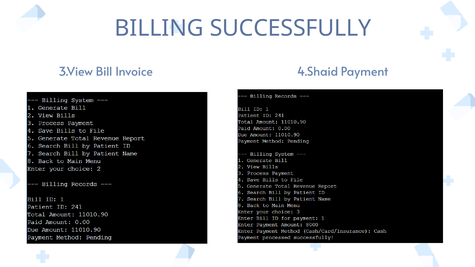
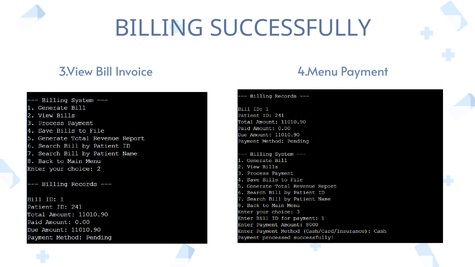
4.Shaid: 4.Shaid -> 4.Menu
